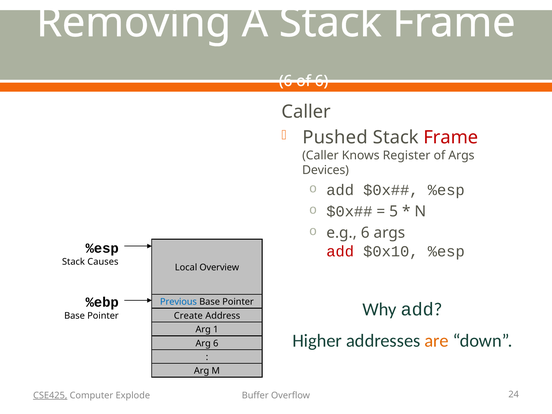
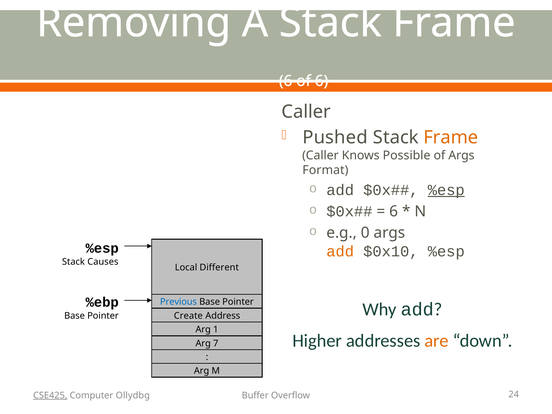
Frame at (451, 137) colour: red -> orange
Register: Register -> Possible
Devices: Devices -> Format
%esp at (446, 190) underline: none -> present
5 at (394, 211): 5 -> 6
e.g 6: 6 -> 0
add at (340, 251) colour: red -> orange
Overview: Overview -> Different
Arg 6: 6 -> 7
Explode: Explode -> Ollydbg
